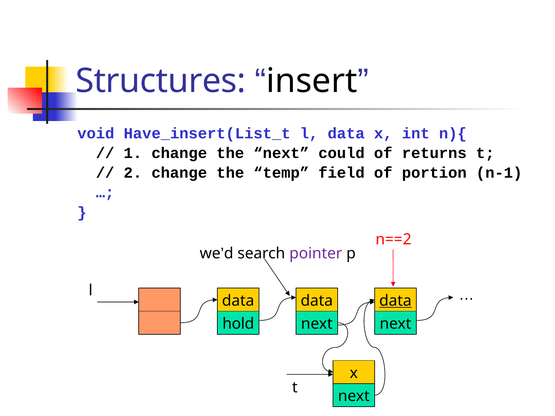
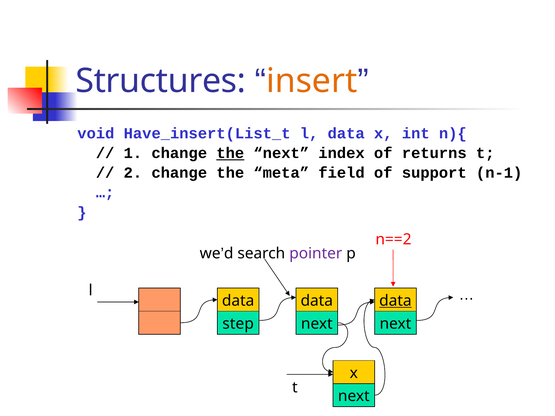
insert colour: black -> orange
the at (230, 153) underline: none -> present
could: could -> index
temp: temp -> meta
portion: portion -> support
hold: hold -> step
